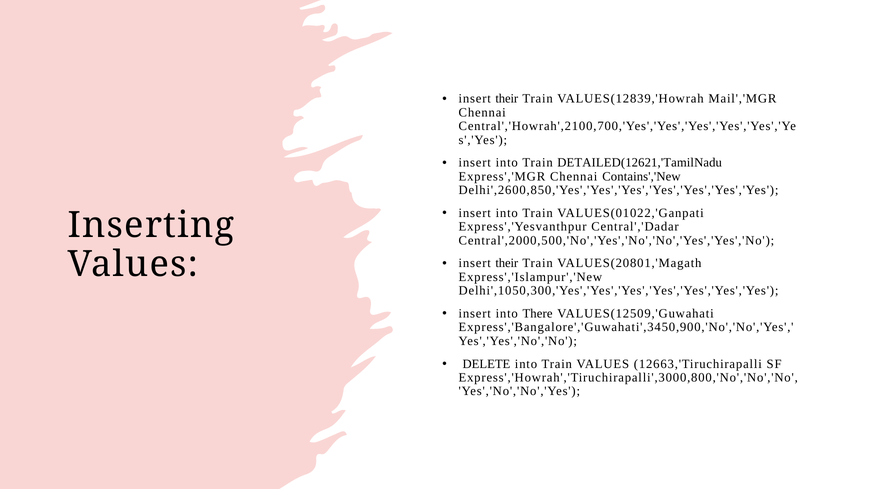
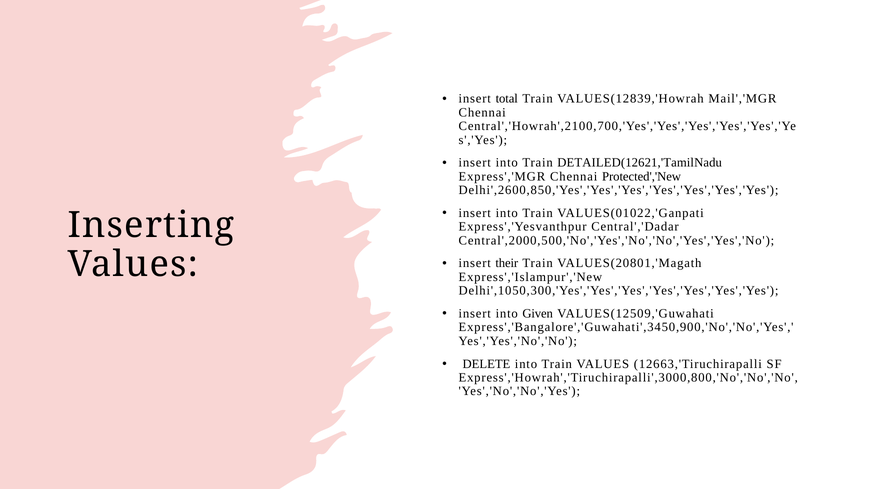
their at (507, 99): their -> total
Contains','New: Contains','New -> Protected','New
There: There -> Given
